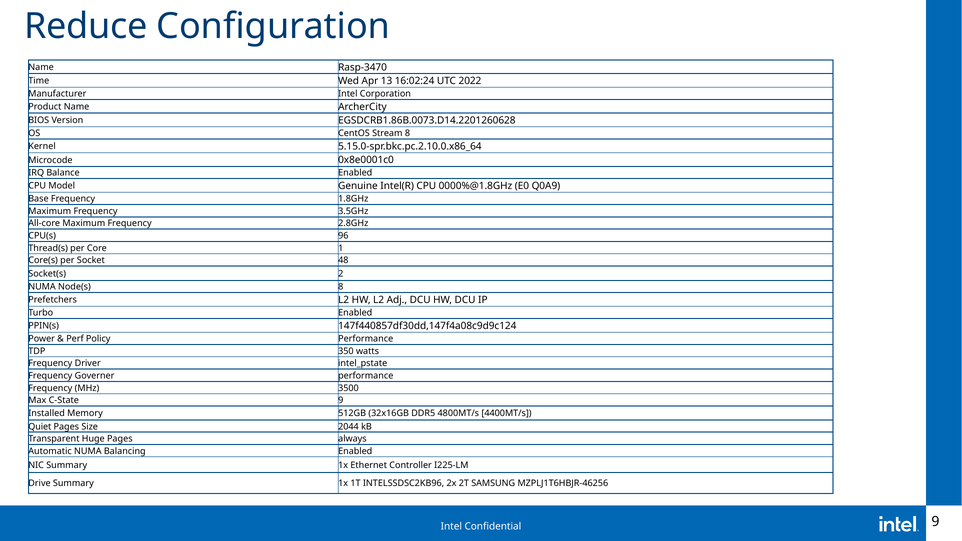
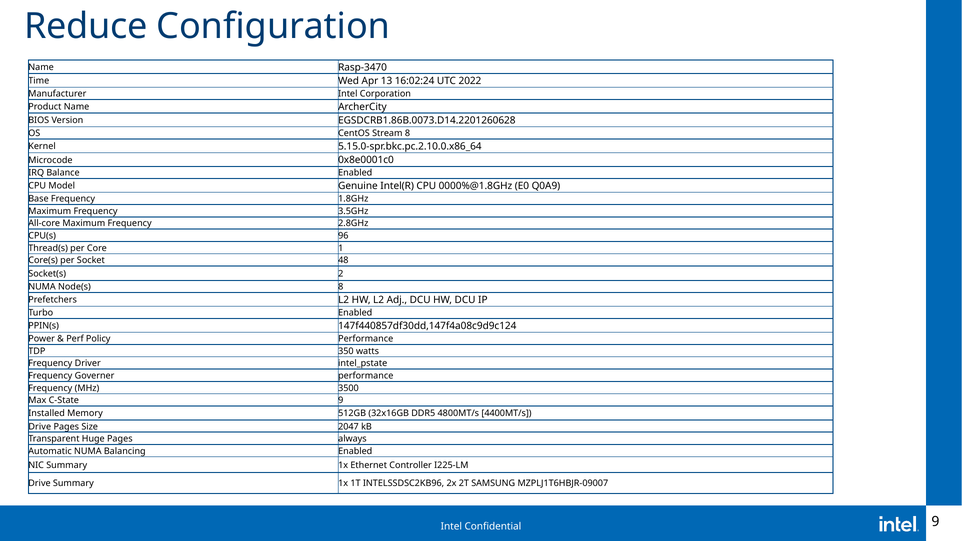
Quiet at (40, 427): Quiet -> Drive
2044: 2044 -> 2047
MZPLJ1T6HBJR-46256: MZPLJ1T6HBJR-46256 -> MZPLJ1T6HBJR-09007
